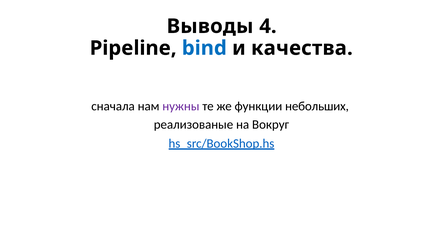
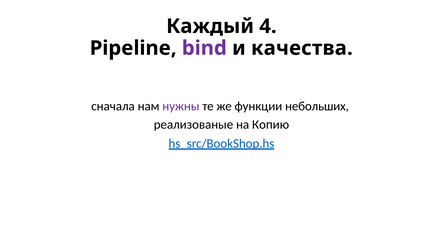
Выводы: Выводы -> Каждый
bind colour: blue -> purple
Вокруг: Вокруг -> Копию
